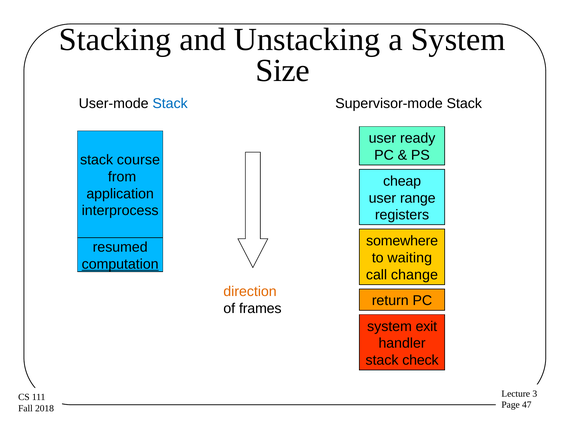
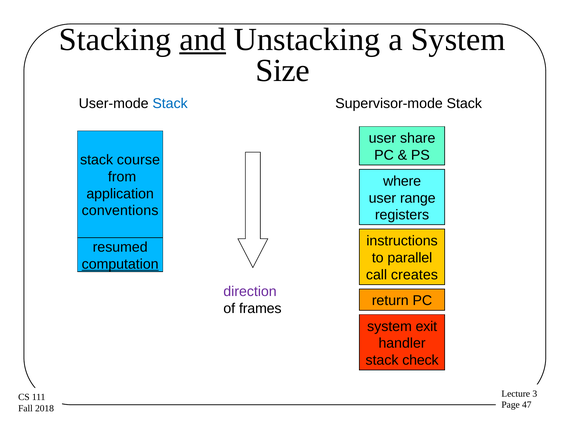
and underline: none -> present
ready: ready -> share
cheap: cheap -> where
interprocess: interprocess -> conventions
somewhere: somewhere -> instructions
waiting: waiting -> parallel
change: change -> creates
direction colour: orange -> purple
